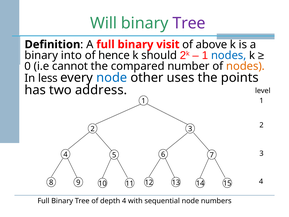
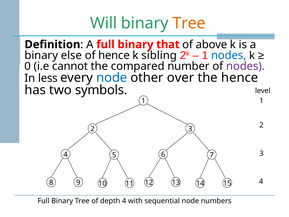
Tree at (189, 23) colour: purple -> orange
visit: visit -> that
into: into -> else
should: should -> sibling
nodes at (245, 66) colour: orange -> purple
uses: uses -> over
the points: points -> hence
address: address -> symbols
